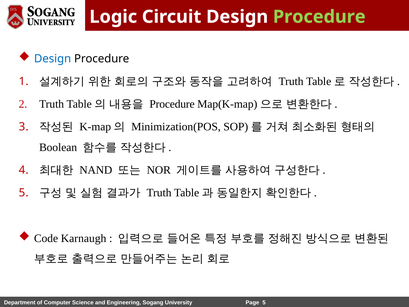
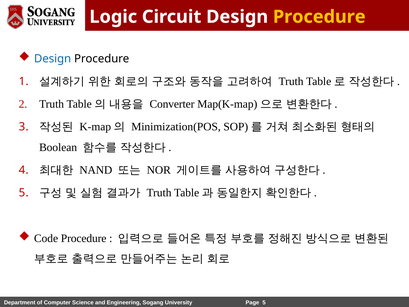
Procedure at (319, 17) colour: light green -> yellow
Procedure at (172, 104): Procedure -> Converter
Code Karnaugh: Karnaugh -> Procedure
